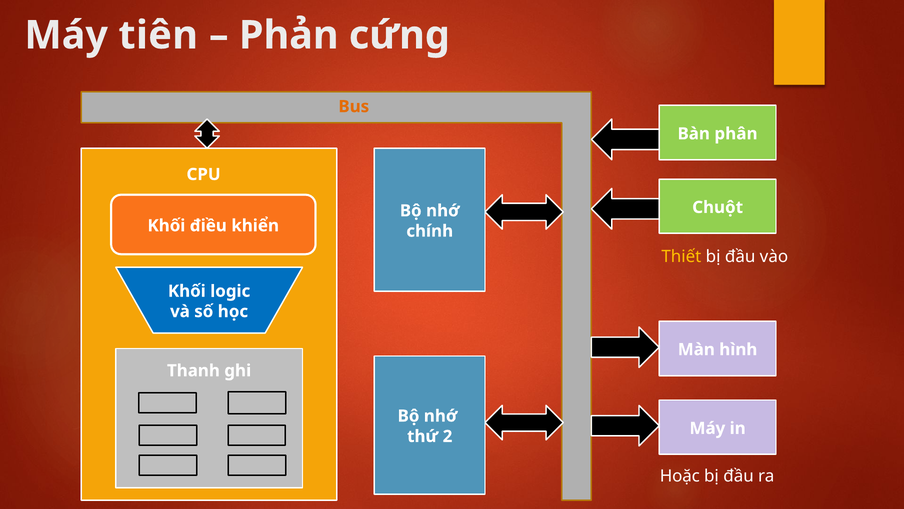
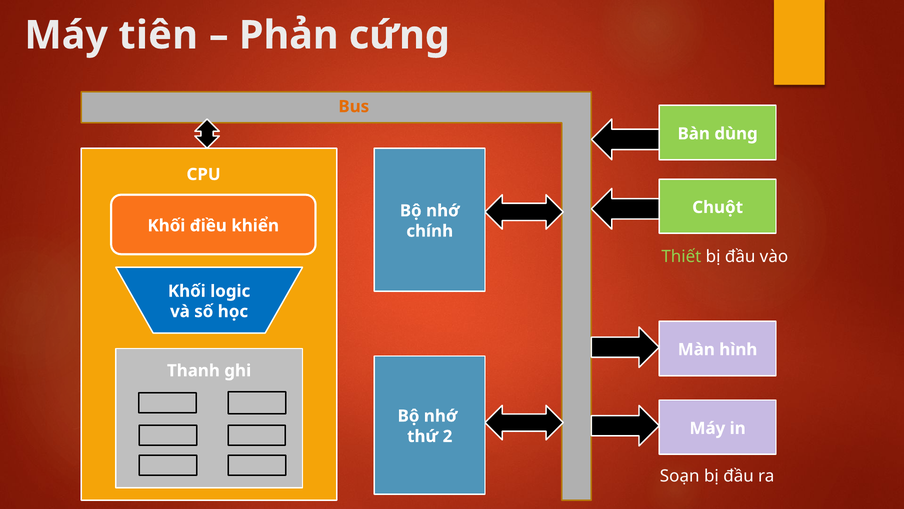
phân: phân -> dùng
Thiết colour: yellow -> light green
Hoặc: Hoặc -> Soạn
